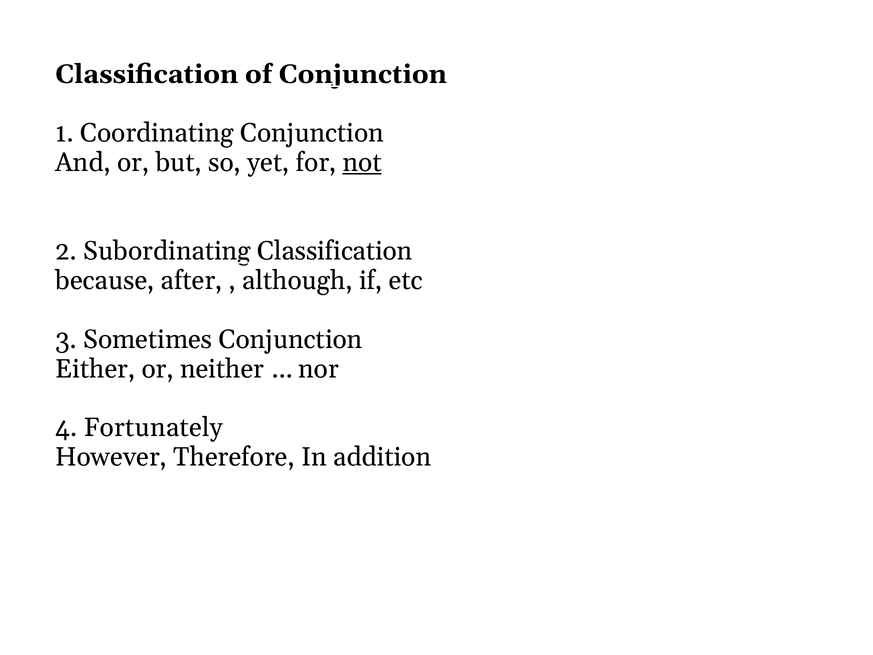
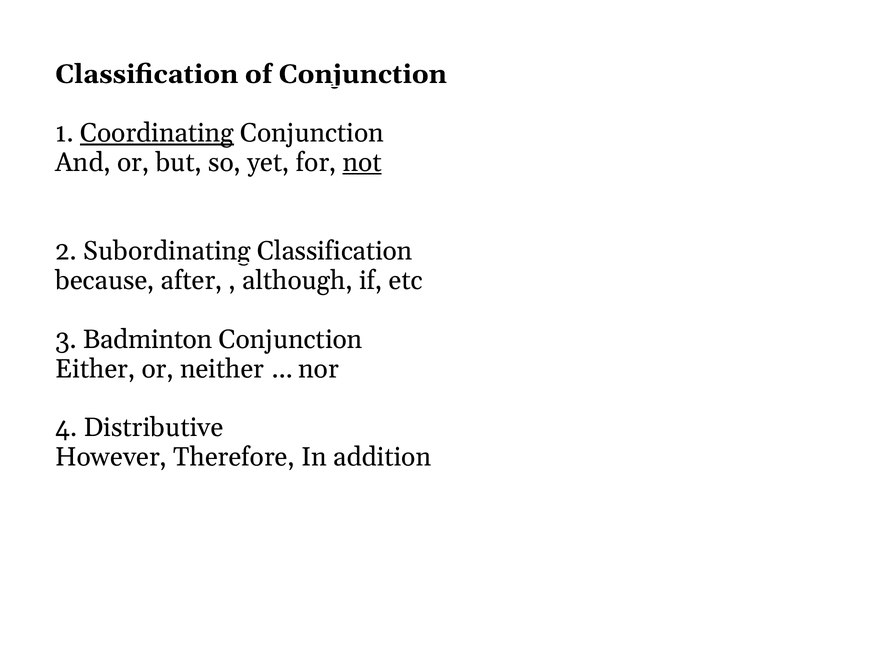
Coordinating underline: none -> present
Sometimes: Sometimes -> Badminton
Fortunately: Fortunately -> Distributive
